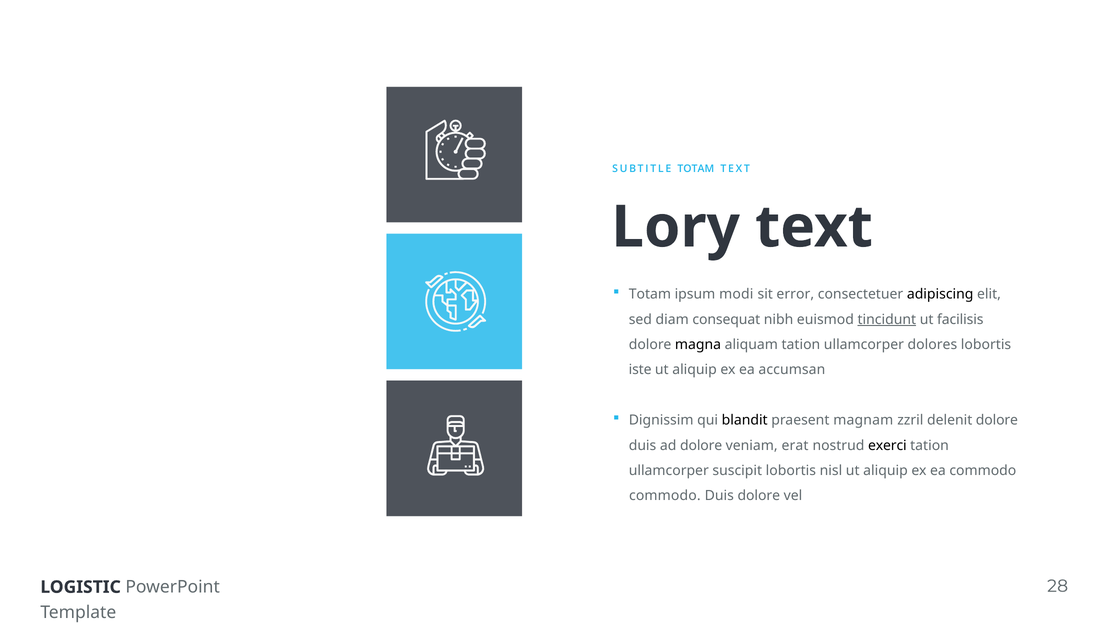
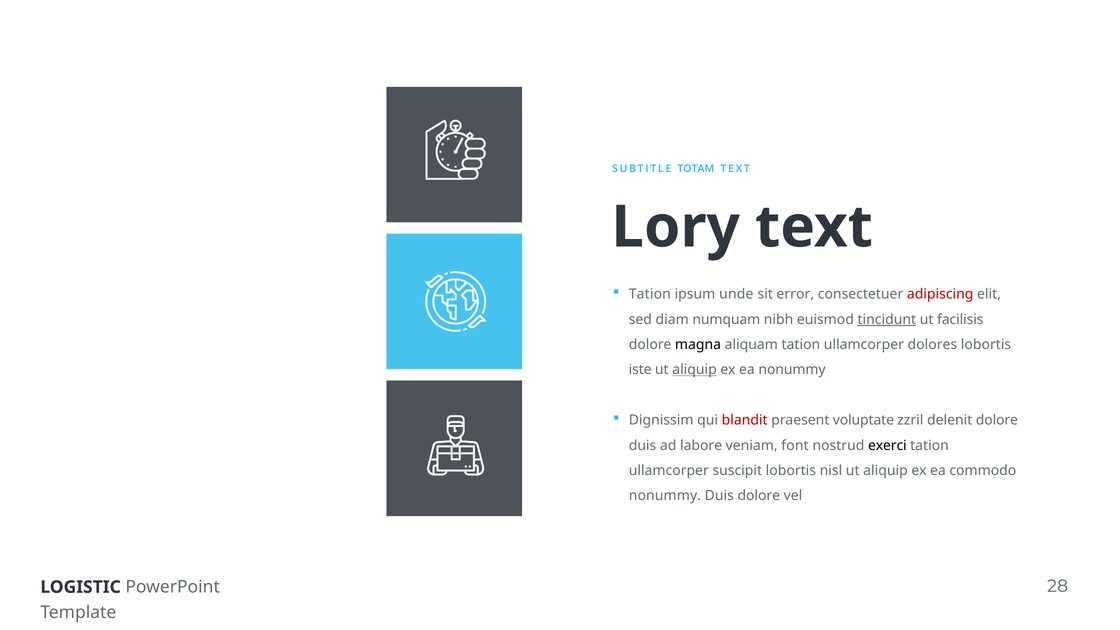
Totam at (650, 294): Totam -> Tation
modi: modi -> unde
adipiscing colour: black -> red
consequat: consequat -> numquam
aliquip at (695, 370) underline: none -> present
ea accumsan: accumsan -> nonummy
blandit colour: black -> red
magnam: magnam -> voluptate
ad dolore: dolore -> labore
erat: erat -> font
commodo at (665, 496): commodo -> nonummy
